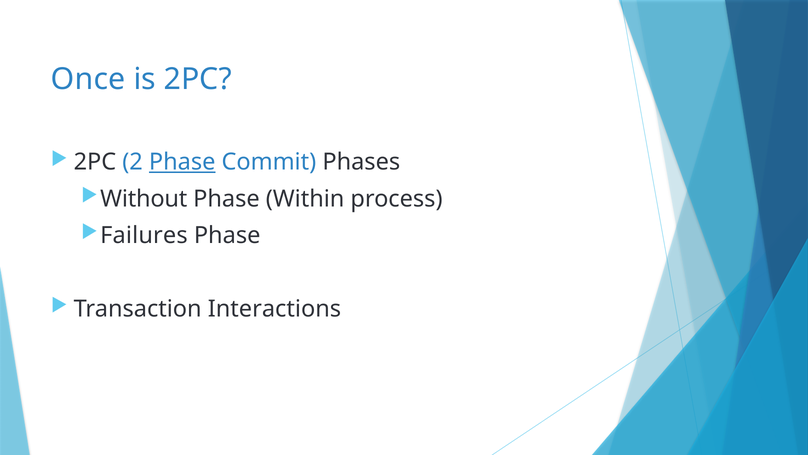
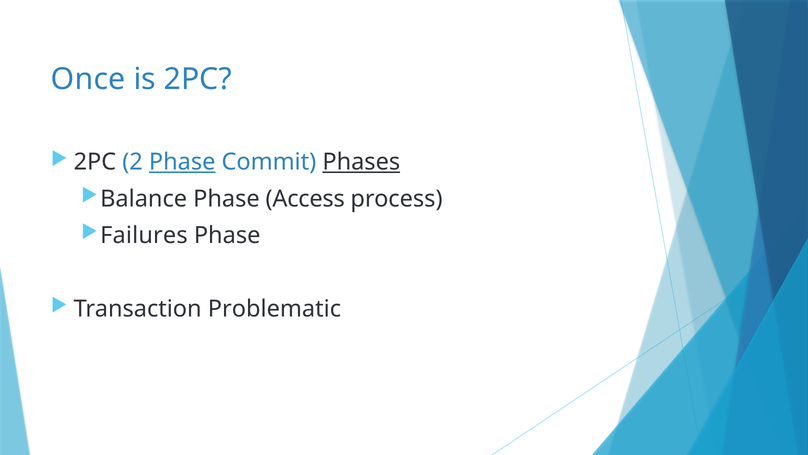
Phases underline: none -> present
Without: Without -> Balance
Within: Within -> Access
Interactions: Interactions -> Problematic
